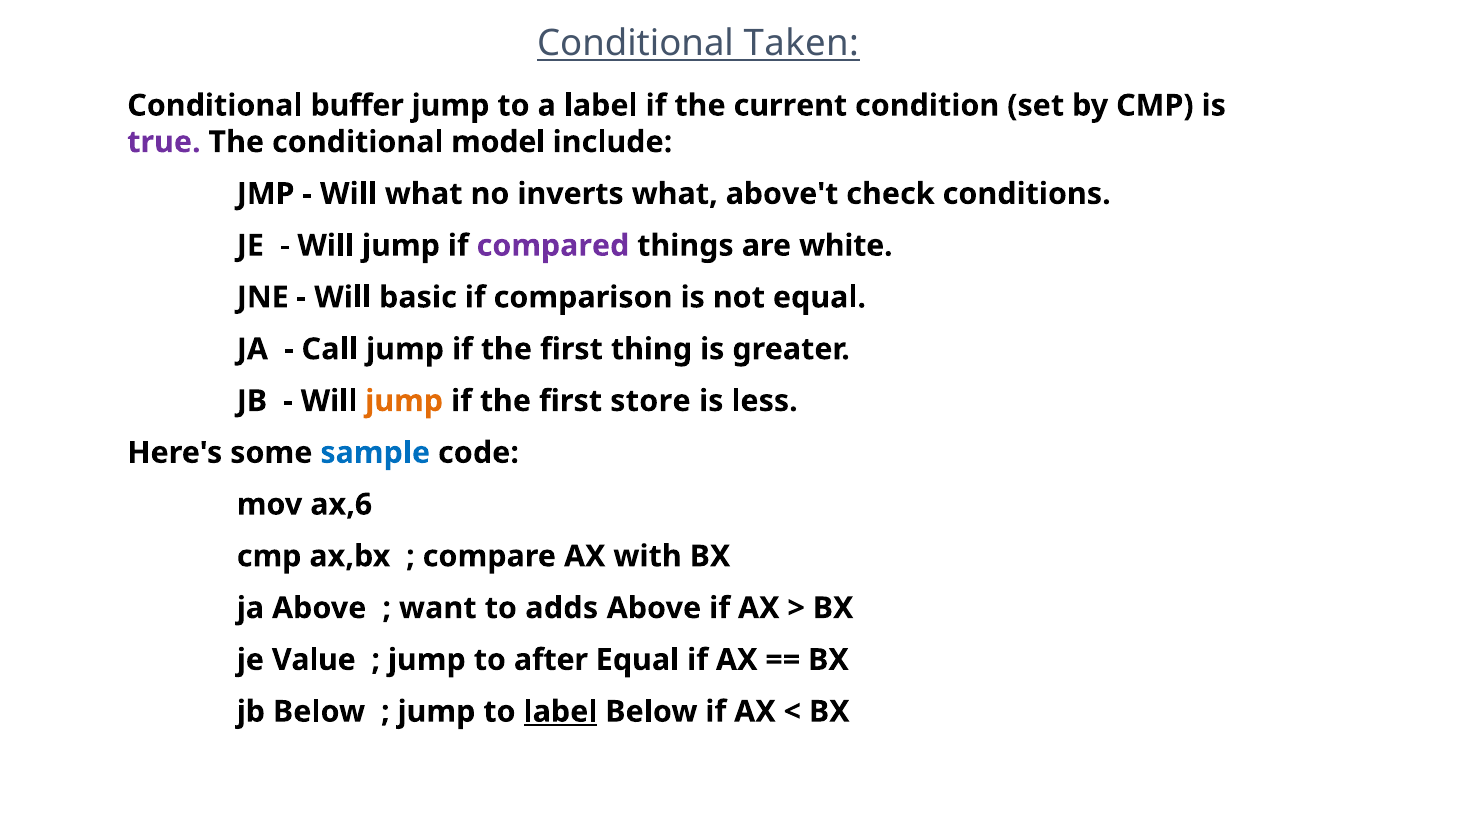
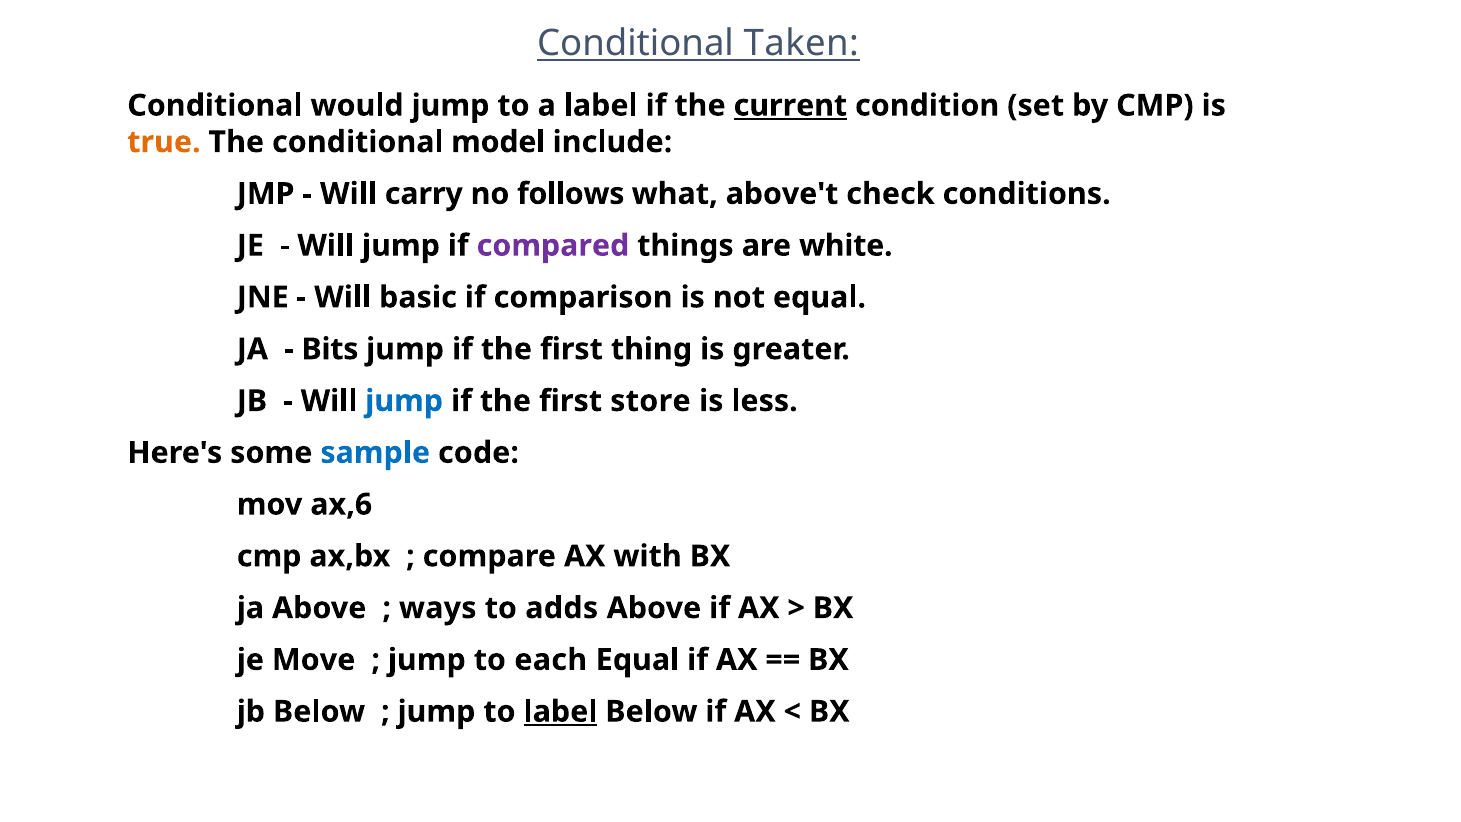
buffer: buffer -> would
current underline: none -> present
true colour: purple -> orange
Will what: what -> carry
inverts: inverts -> follows
Call: Call -> Bits
jump at (404, 401) colour: orange -> blue
want: want -> ways
Value: Value -> Move
after: after -> each
